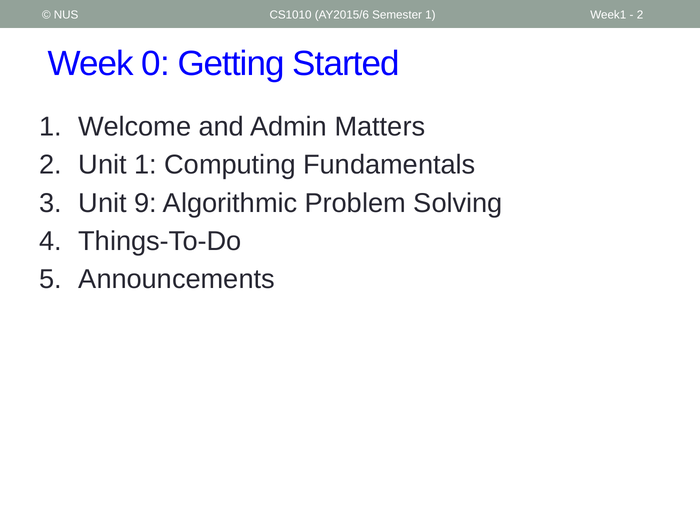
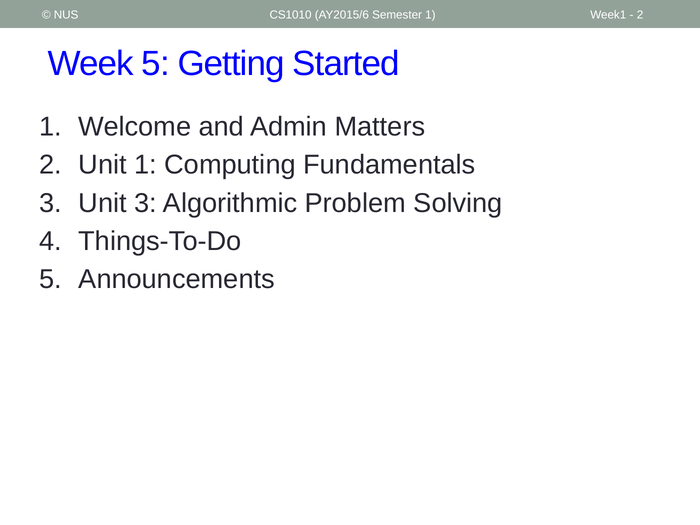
Week 0: 0 -> 5
Unit 9: 9 -> 3
